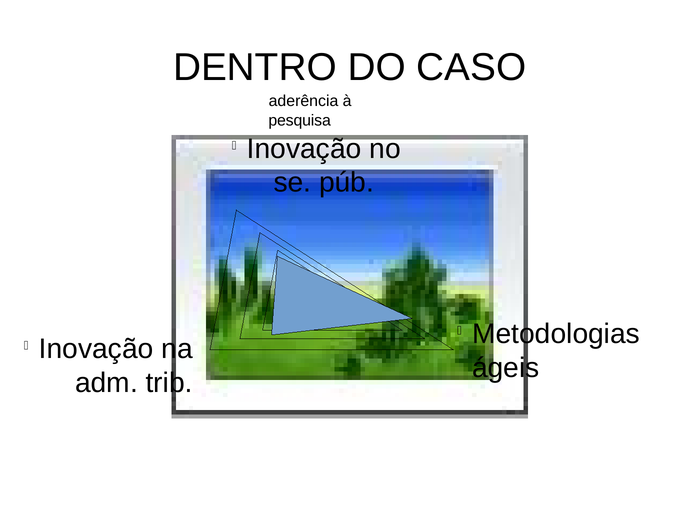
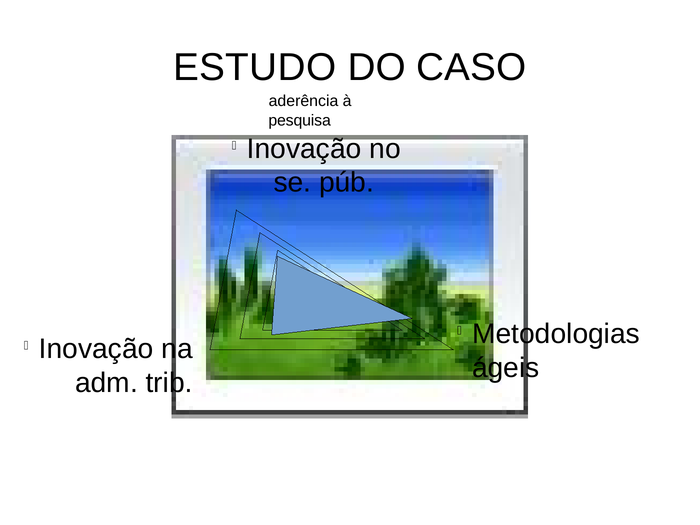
DENTRO: DENTRO -> ESTUDO
